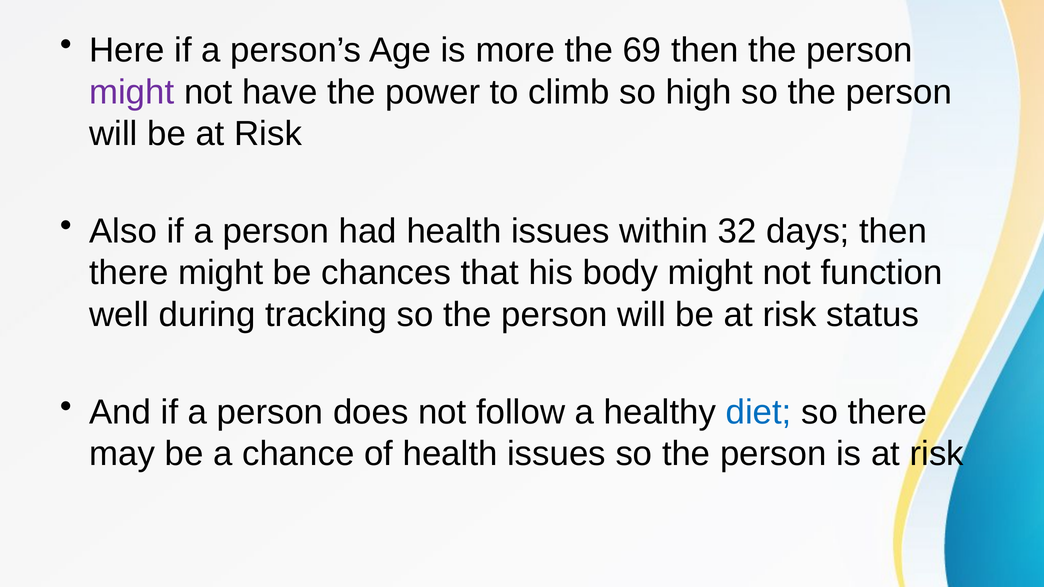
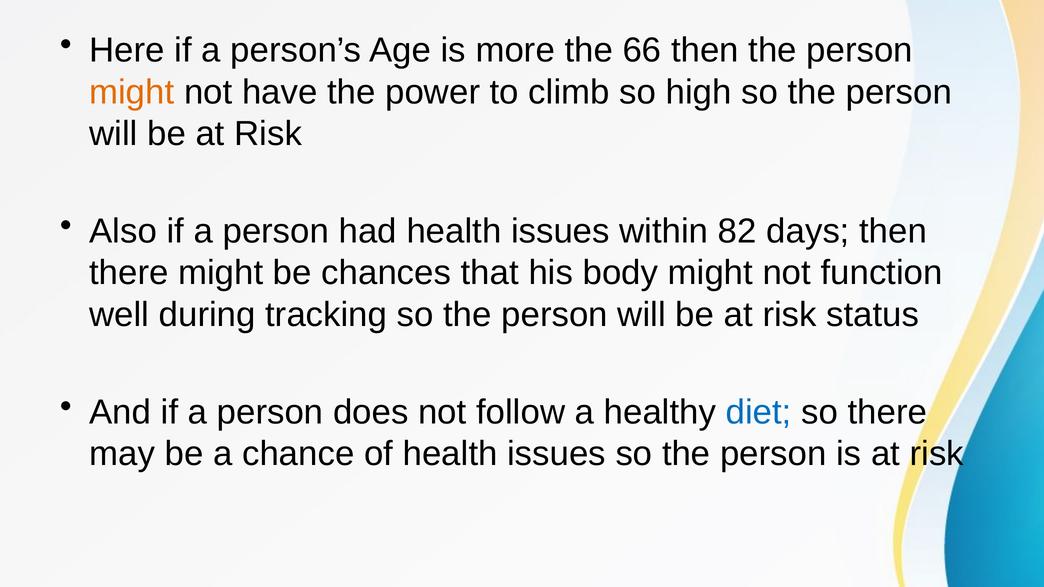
69: 69 -> 66
might at (132, 92) colour: purple -> orange
32: 32 -> 82
